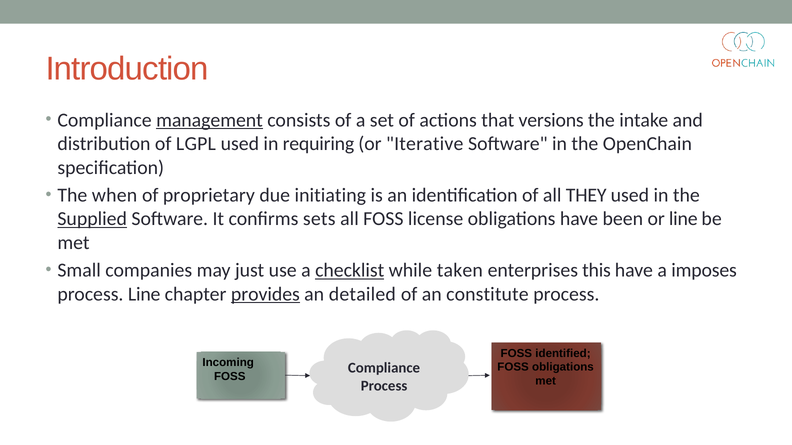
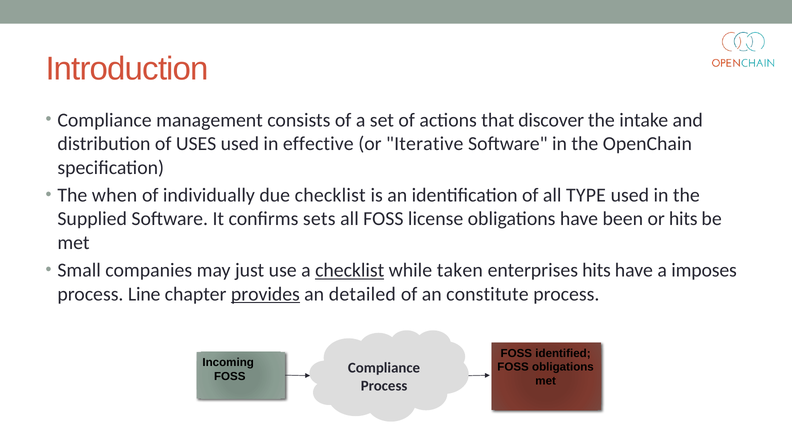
management underline: present -> none
versions: versions -> discover
LGPL: LGPL -> USES
requiring: requiring -> effective
proprietary: proprietary -> individually
due initiating: initiating -> checklist
THEY: THEY -> TYPE
Supplied underline: present -> none
or line: line -> hits
enterprises this: this -> hits
